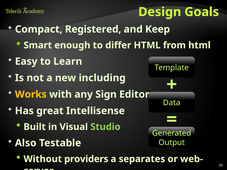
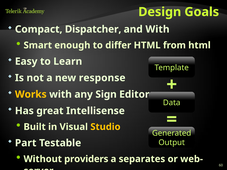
Registered: Registered -> Dispatcher
and Keep: Keep -> With
including: including -> response
Studio colour: light green -> yellow
Also: Also -> Part
